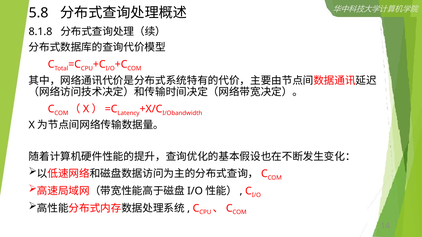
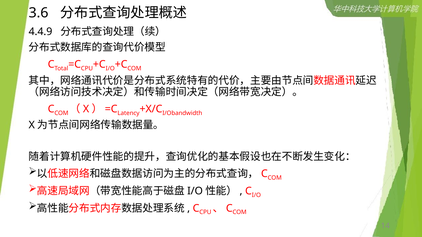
5.8: 5.8 -> 3.6
8.1.8: 8.1.8 -> 4.4.9
